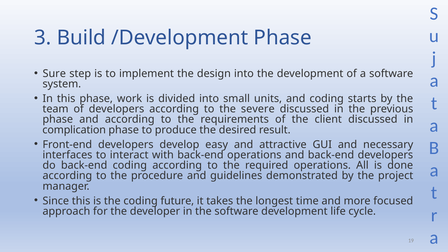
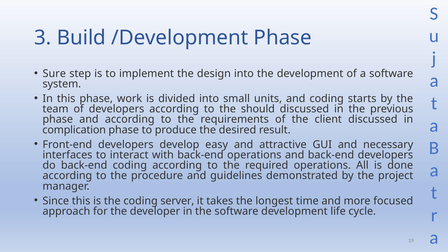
severe: severe -> should
future: future -> server
